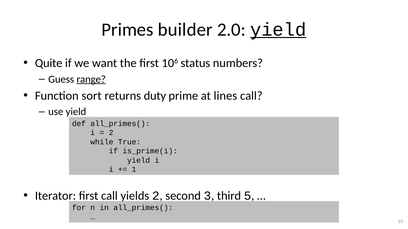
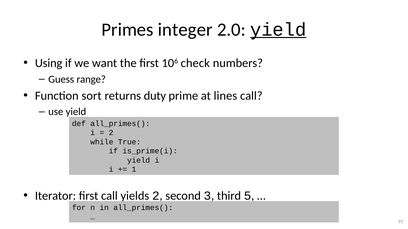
builder: builder -> integer
Quite: Quite -> Using
status: status -> check
range underline: present -> none
